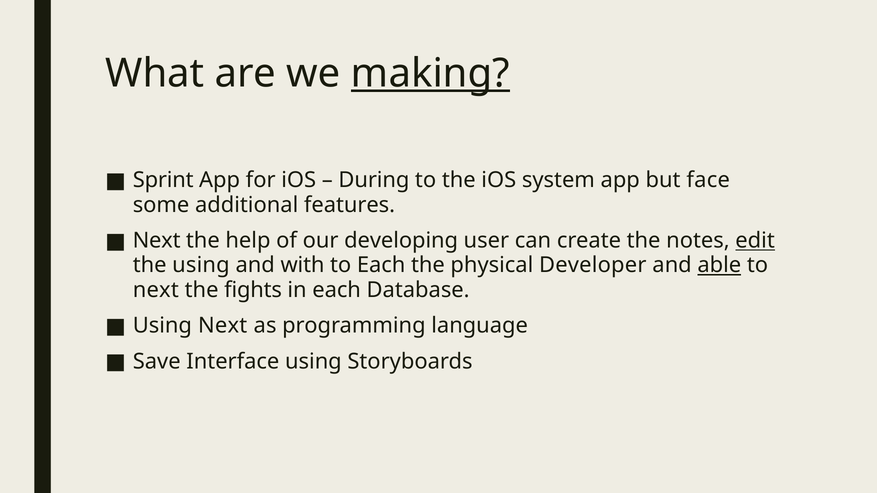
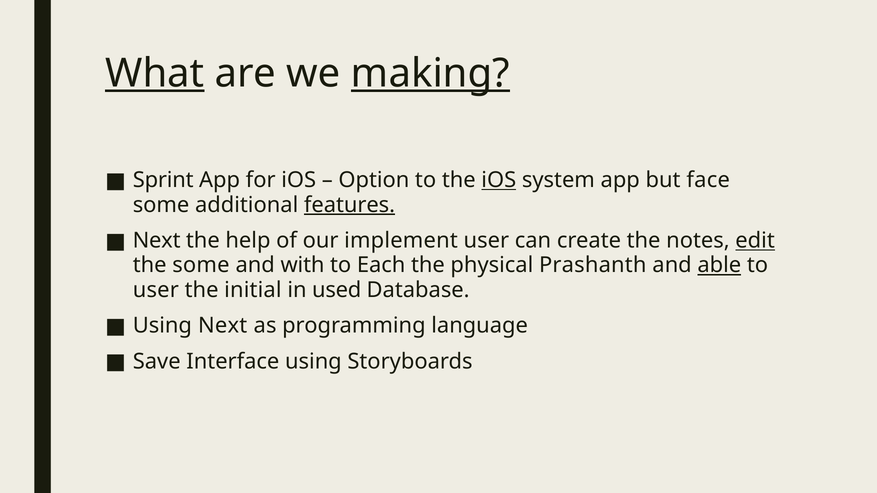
What underline: none -> present
During: During -> Option
iOS at (499, 180) underline: none -> present
features underline: none -> present
developing: developing -> implement
the using: using -> some
Developer: Developer -> Prashanth
next at (156, 290): next -> user
fights: fights -> initial
in each: each -> used
